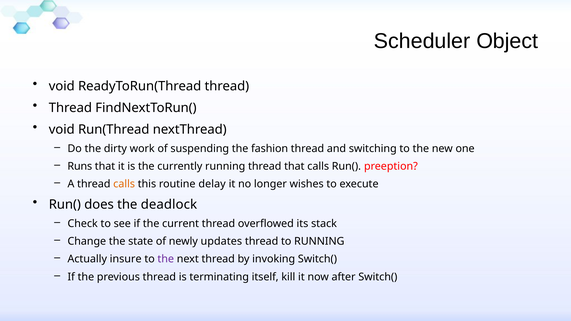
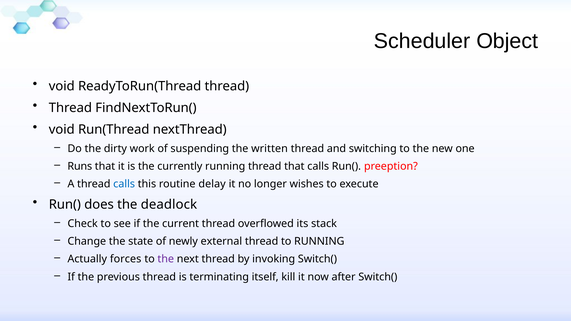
fashion: fashion -> written
calls at (124, 184) colour: orange -> blue
updates: updates -> external
insure: insure -> forces
